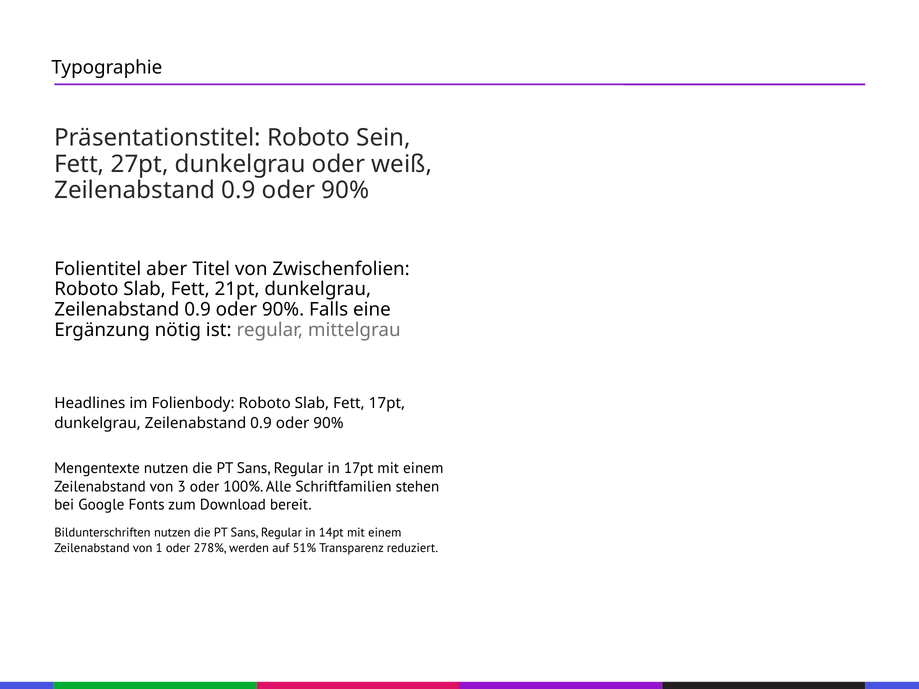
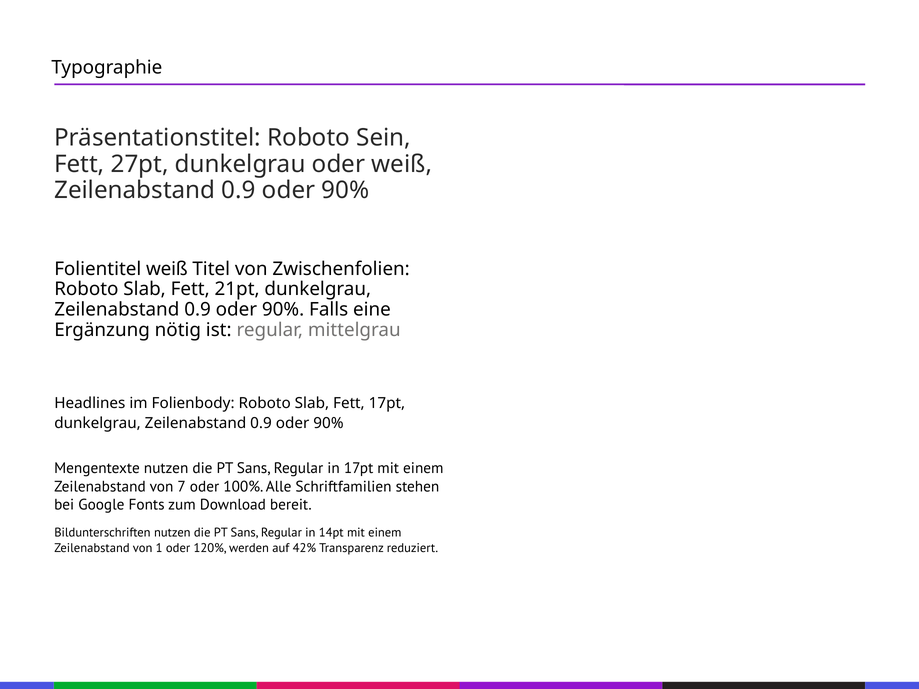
Folientitel aber: aber -> weiß
3: 3 -> 7
278%: 278% -> 120%
51%: 51% -> 42%
